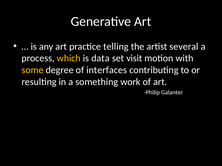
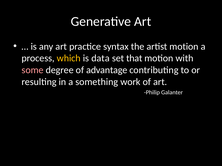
telling: telling -> syntax
artist several: several -> motion
visit: visit -> that
some colour: yellow -> pink
interfaces: interfaces -> advantage
